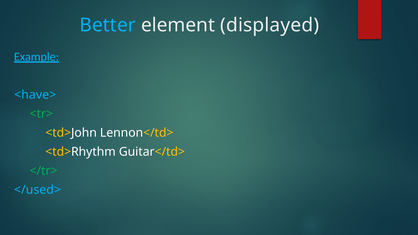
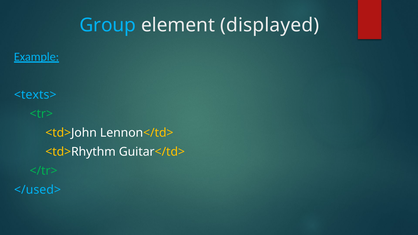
Better: Better -> Group
<have>: <have> -> <texts>
